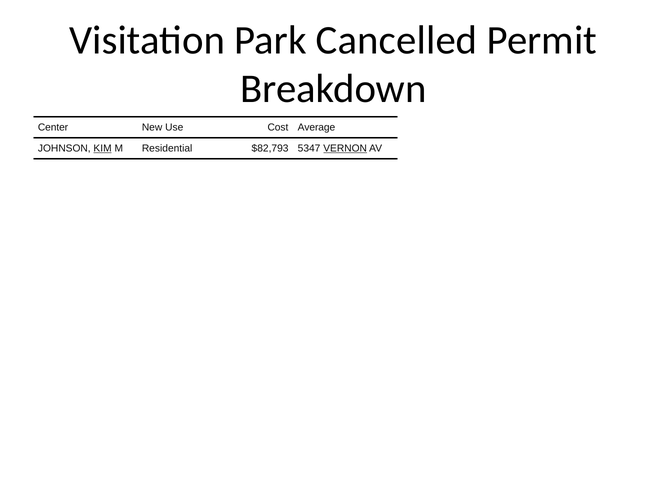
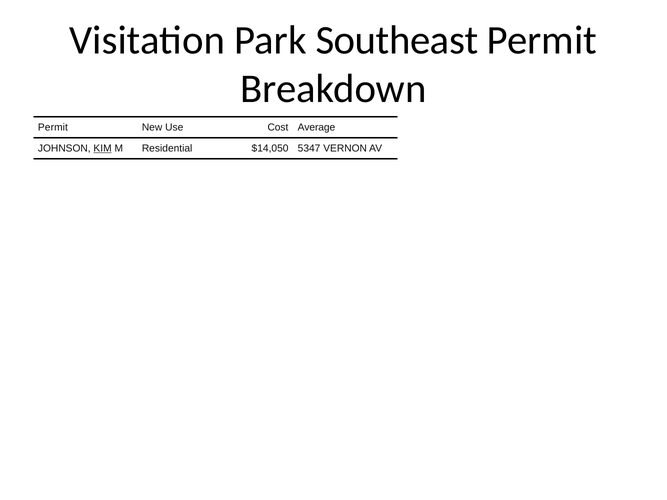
Cancelled: Cancelled -> Southeast
Center at (53, 127): Center -> Permit
$82,793: $82,793 -> $14,050
VERNON underline: present -> none
